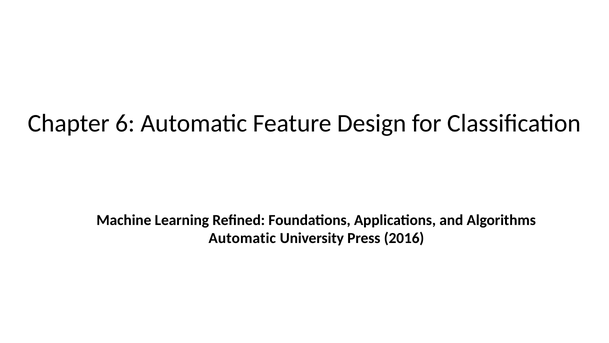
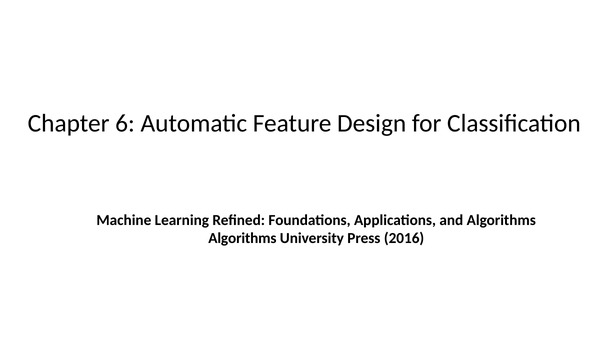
Automatic at (242, 238): Automatic -> Algorithms
